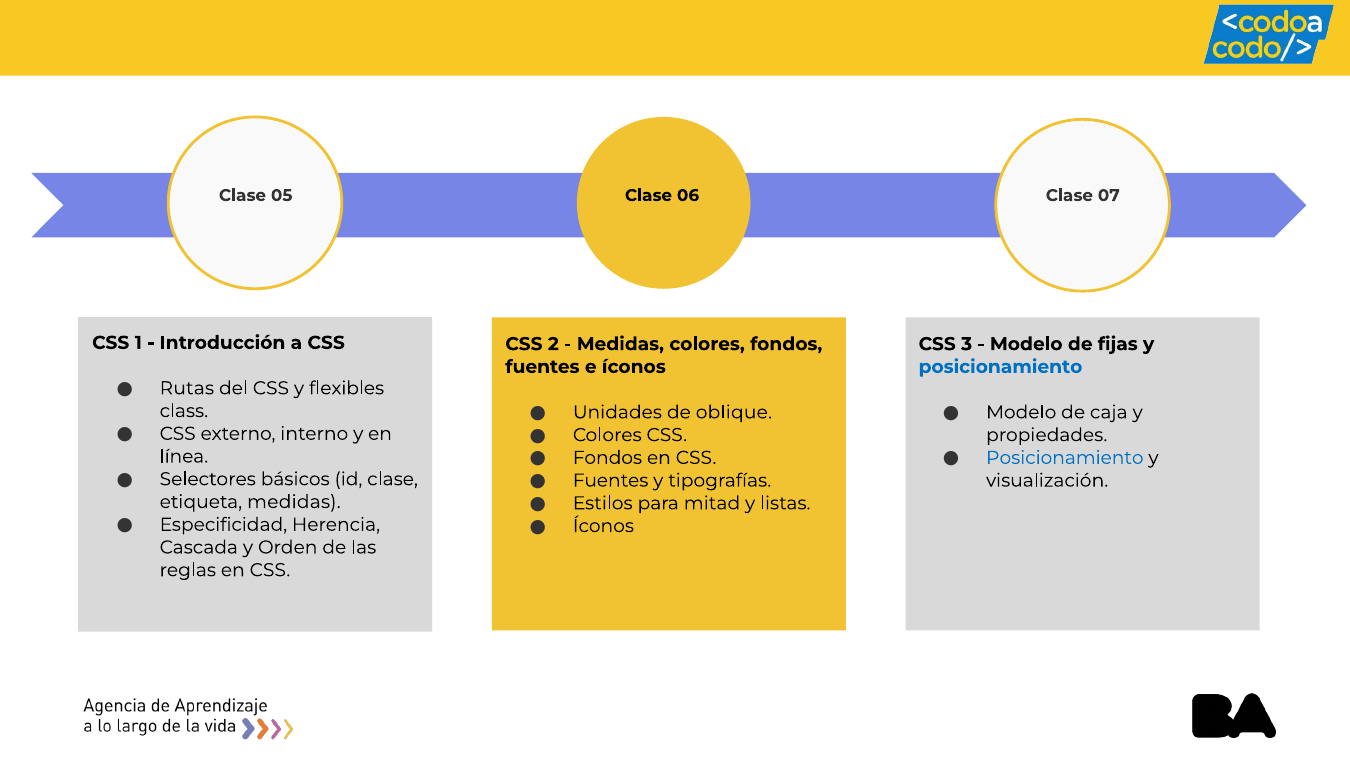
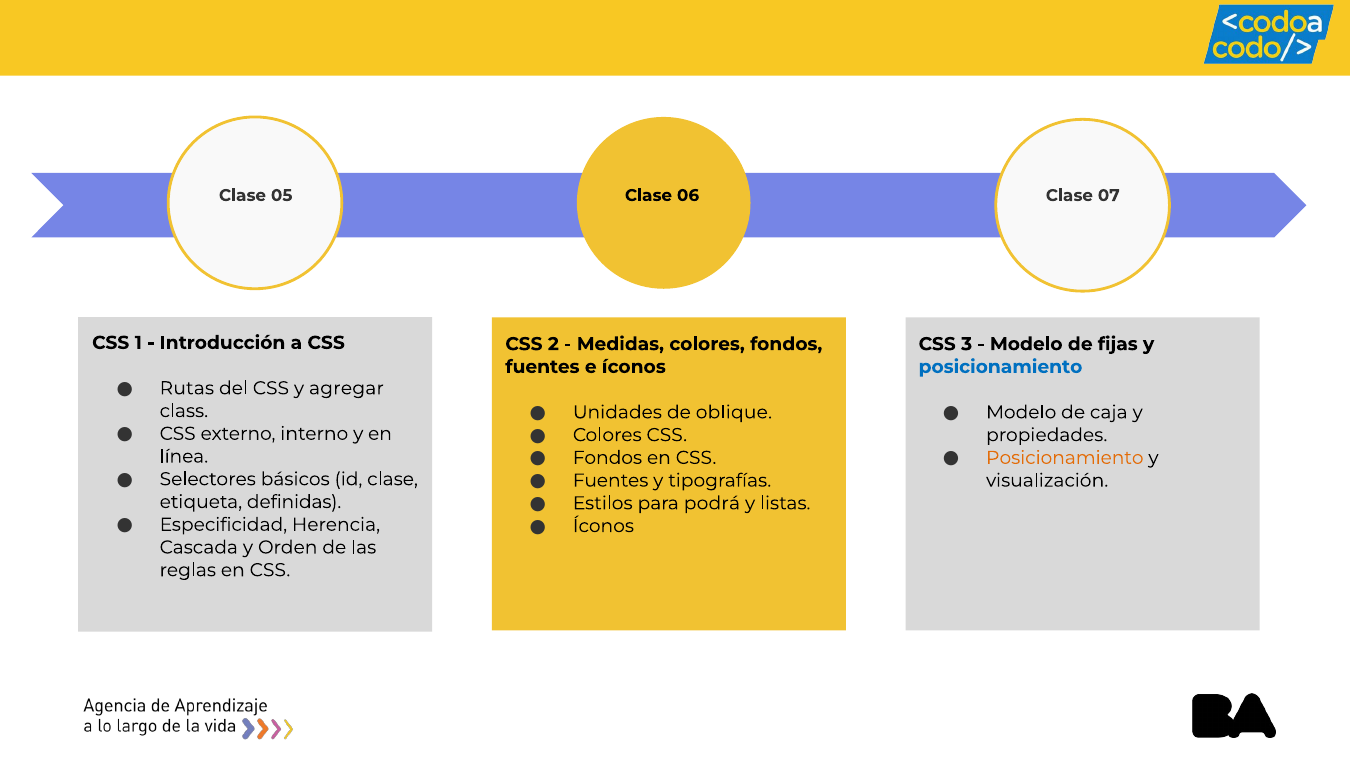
flexibles: flexibles -> agregar
Posicionamiento at (1065, 458) colour: blue -> orange
mitad: mitad -> podrá
etiqueta medidas: medidas -> definidas
